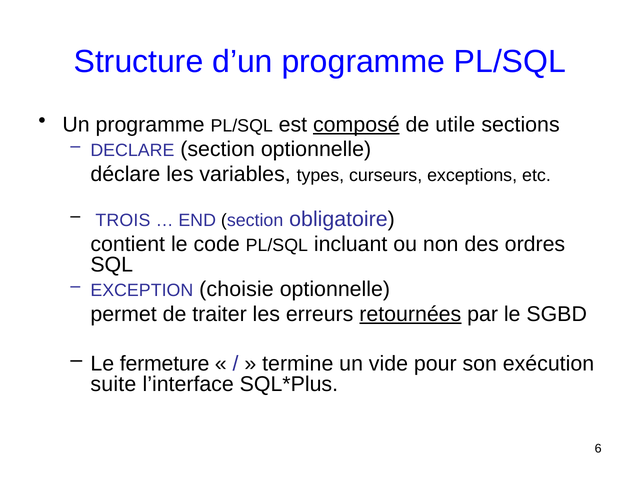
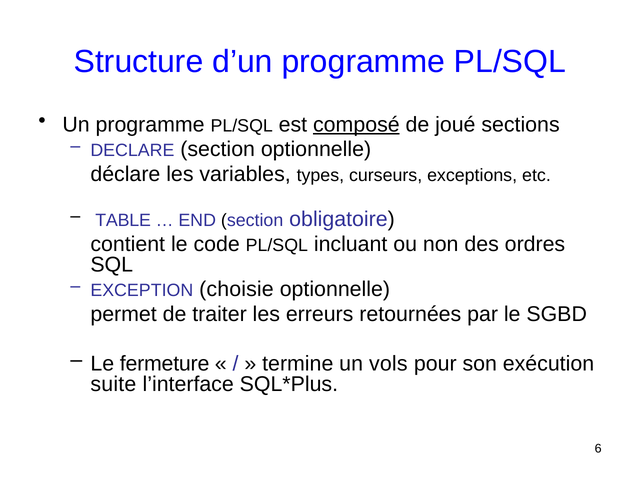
utile: utile -> joué
TROIS: TROIS -> TABLE
retournées underline: present -> none
vide: vide -> vols
